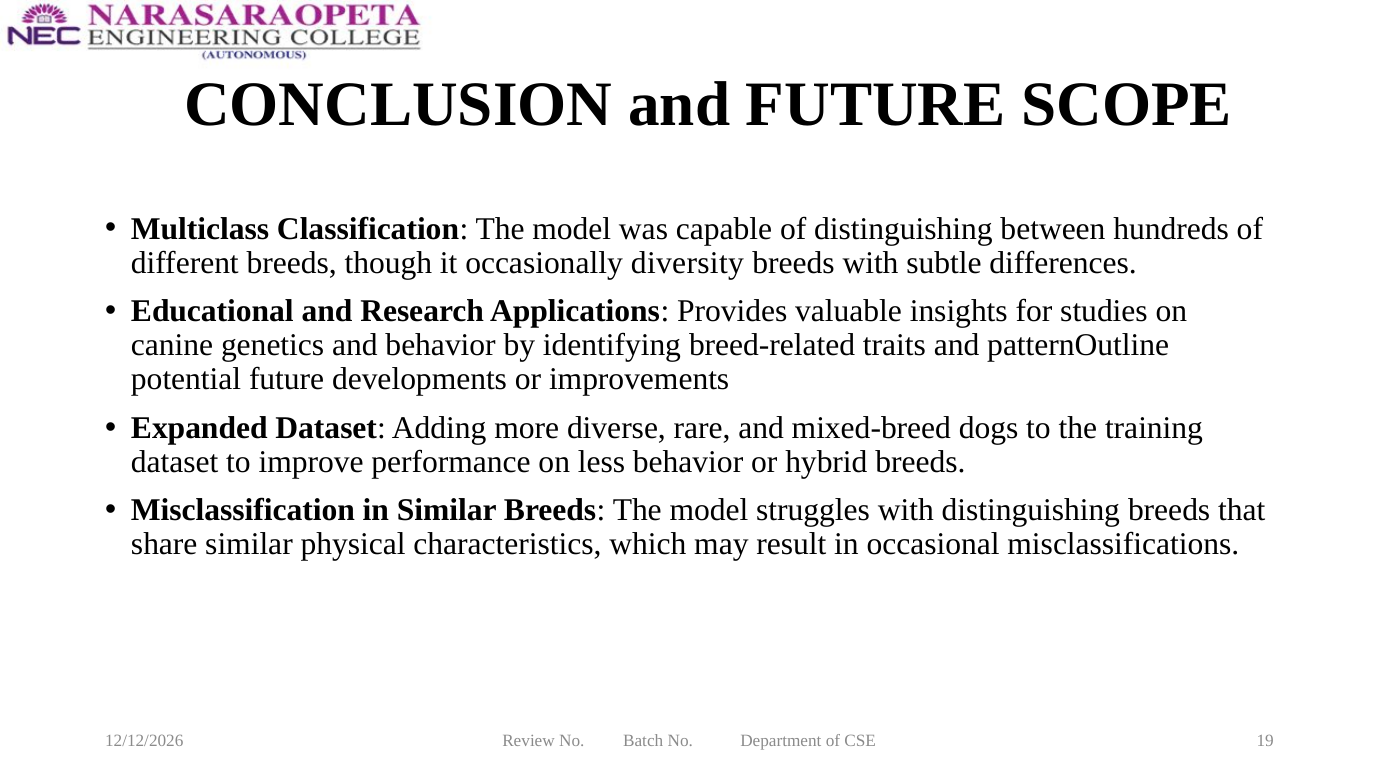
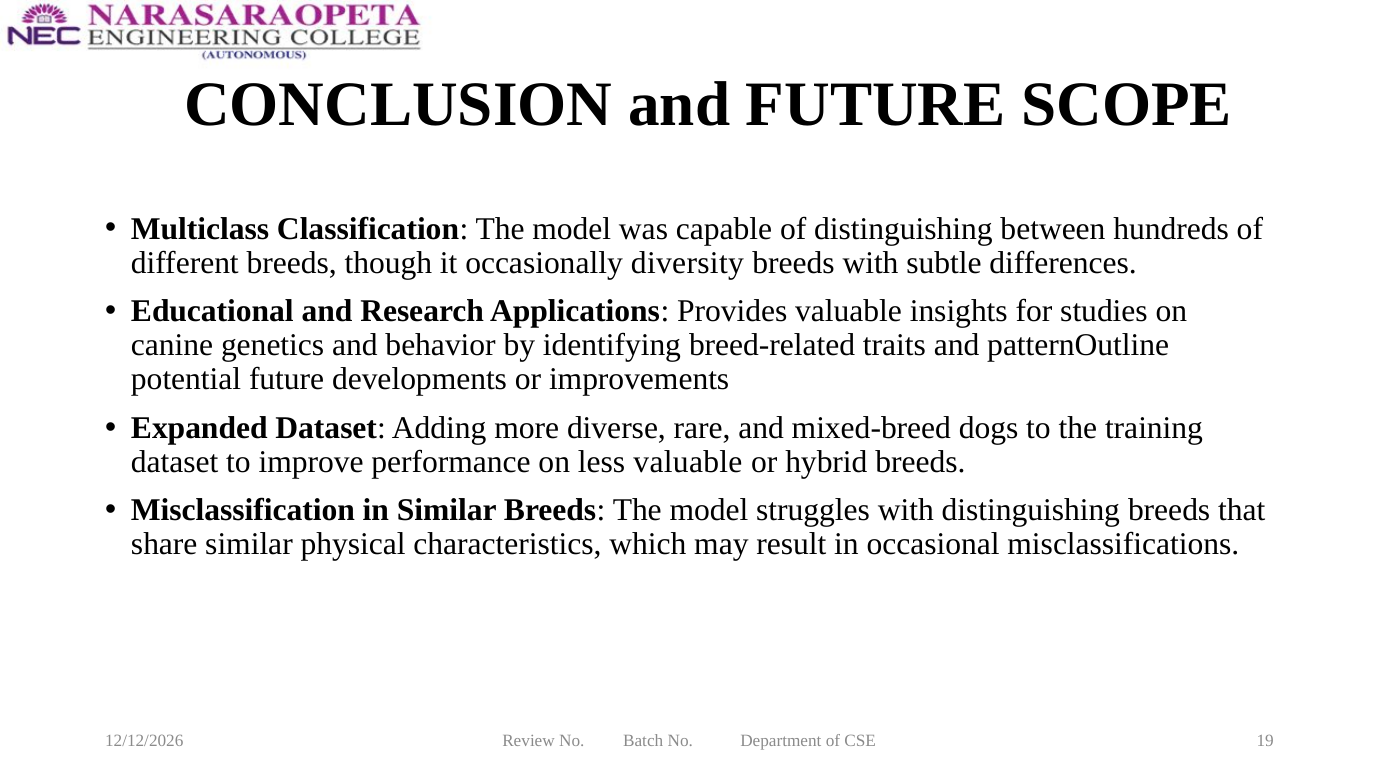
less behavior: behavior -> valuable
